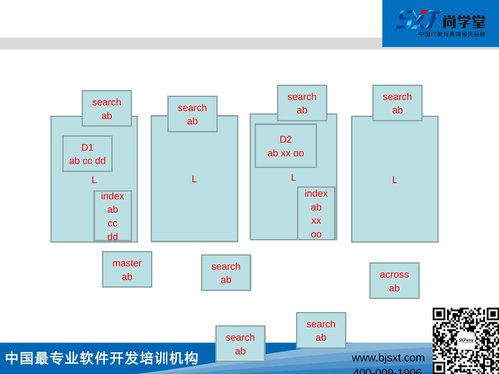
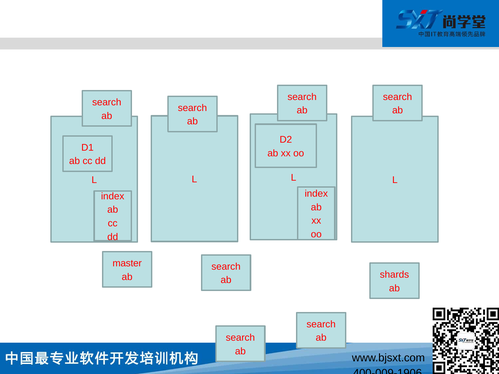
across: across -> shards
